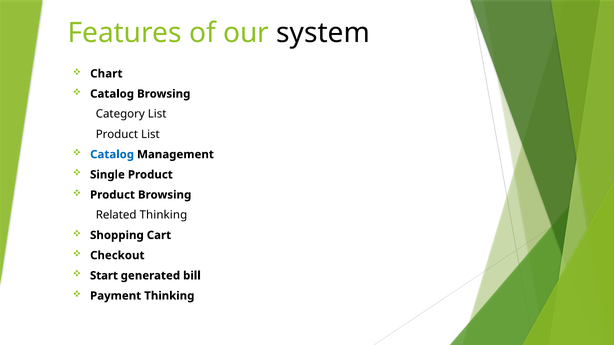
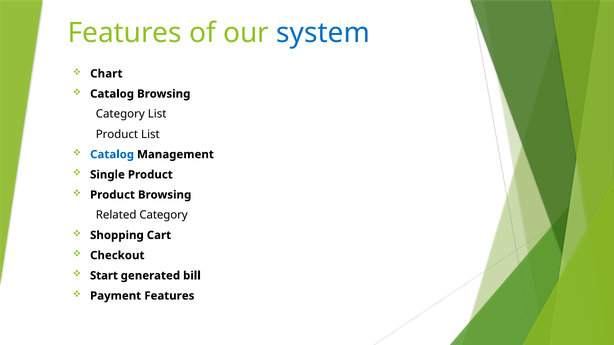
system colour: black -> blue
Related Thinking: Thinking -> Category
Payment Thinking: Thinking -> Features
